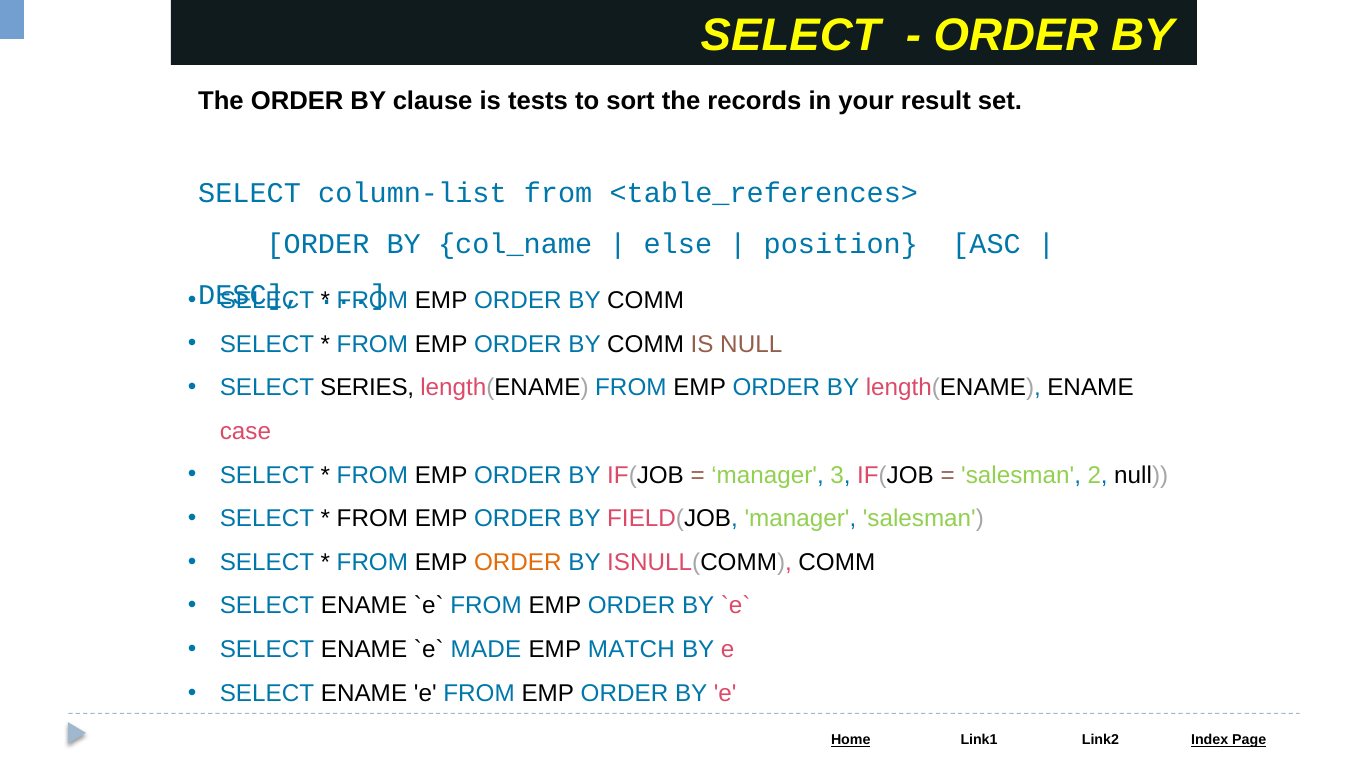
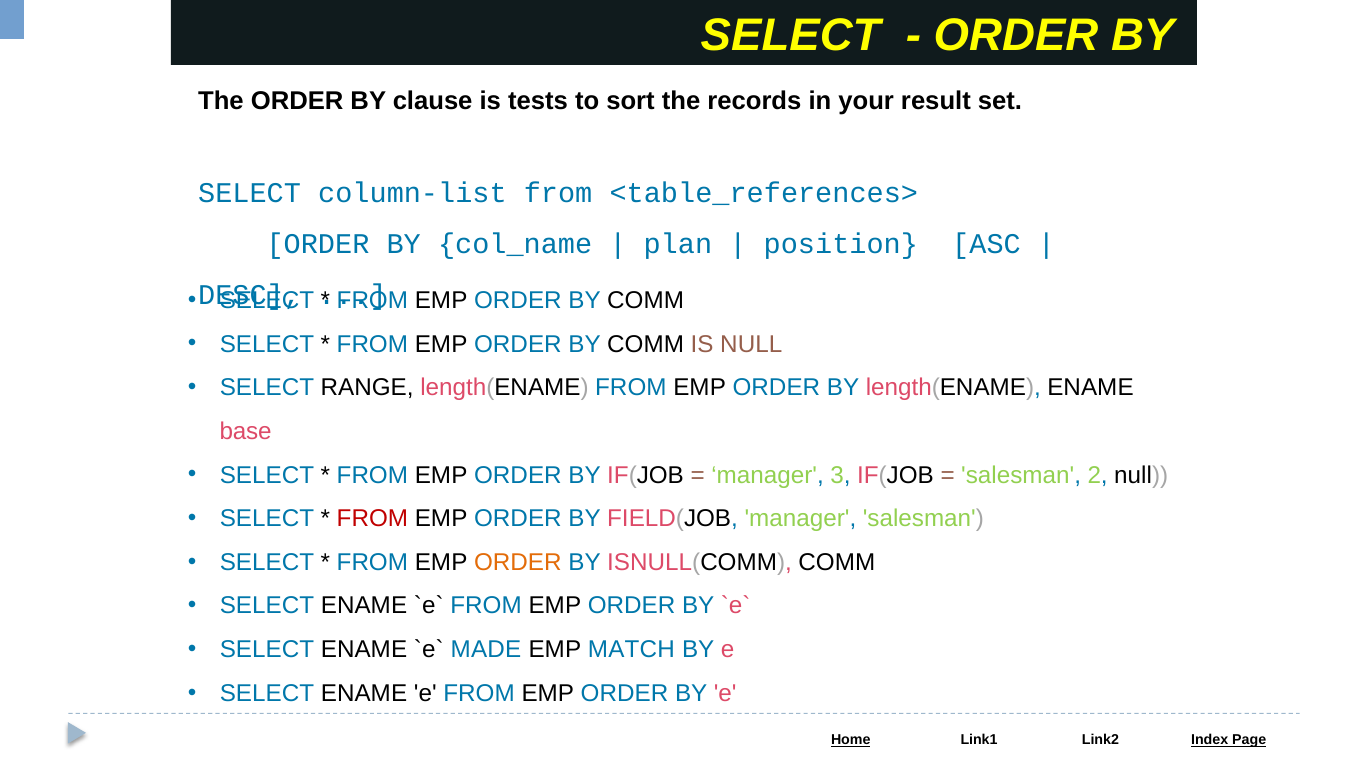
else: else -> plan
SERIES: SERIES -> RANGE
case: case -> base
FROM at (372, 518) colour: black -> red
